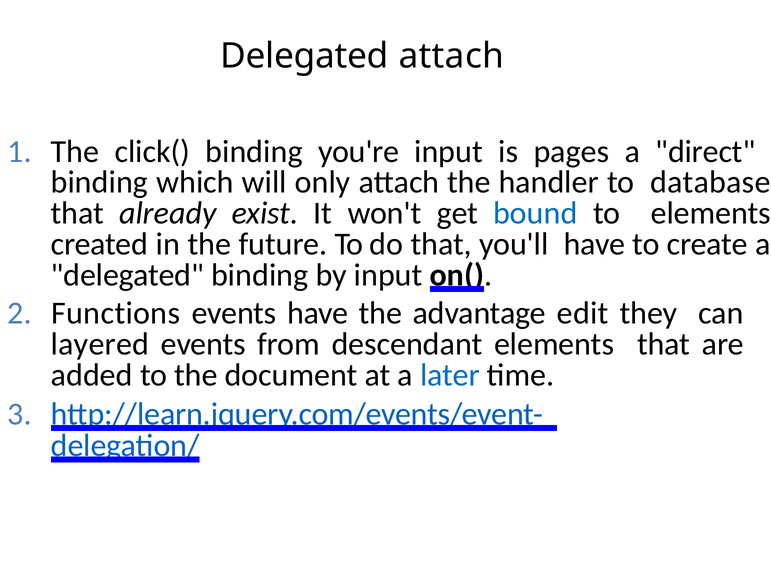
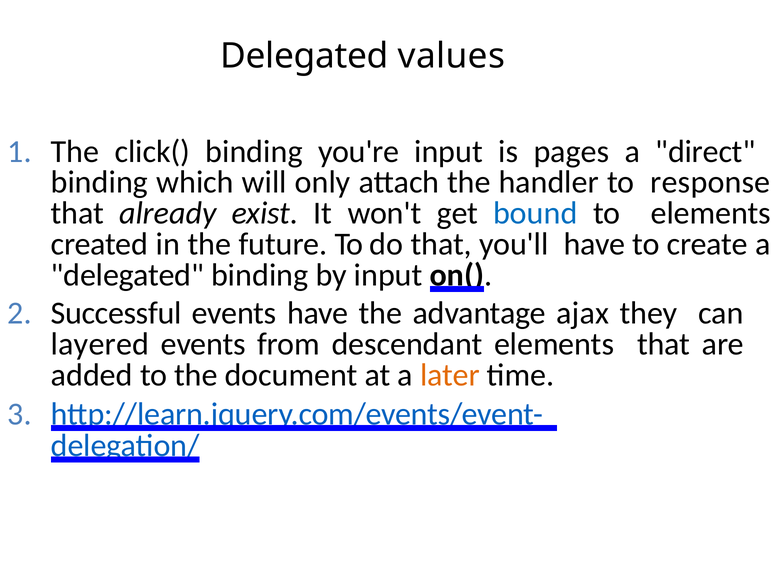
Delegated attach: attach -> values
database: database -> response
Functions: Functions -> Successful
edit: edit -> ajax
later colour: blue -> orange
